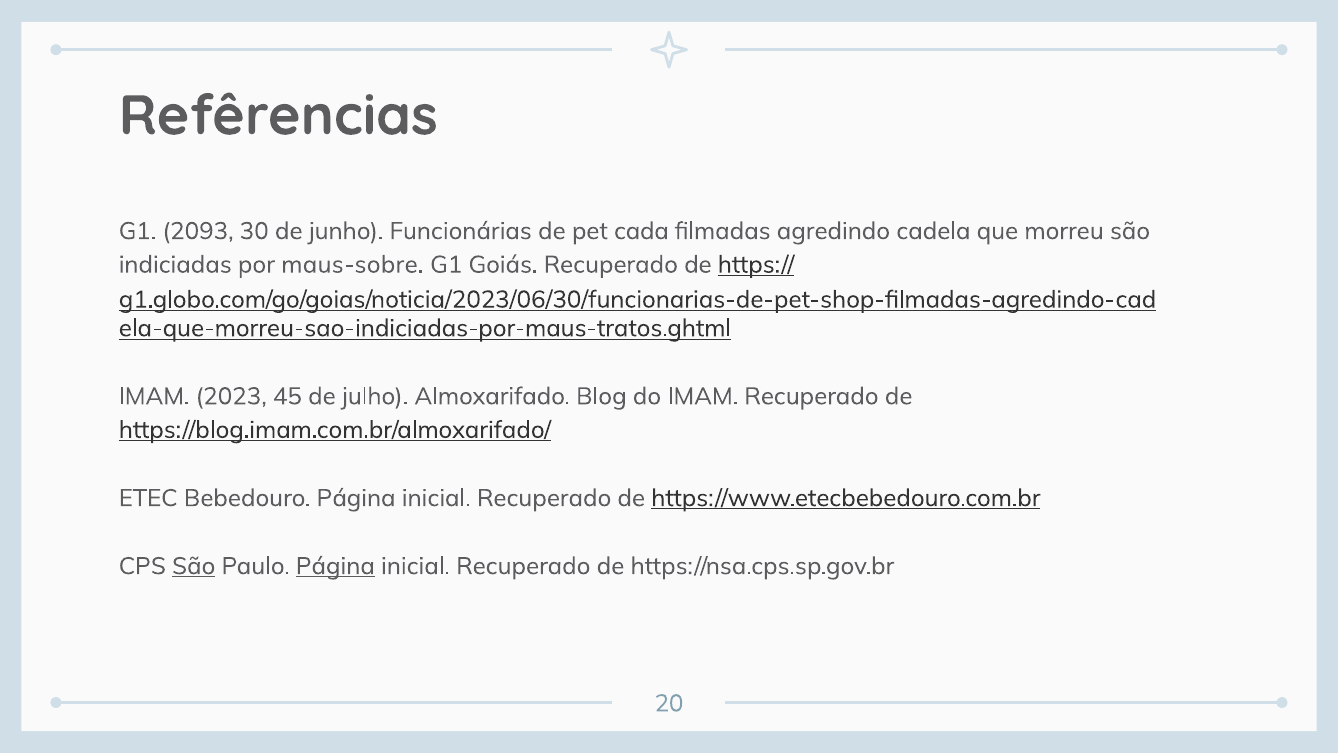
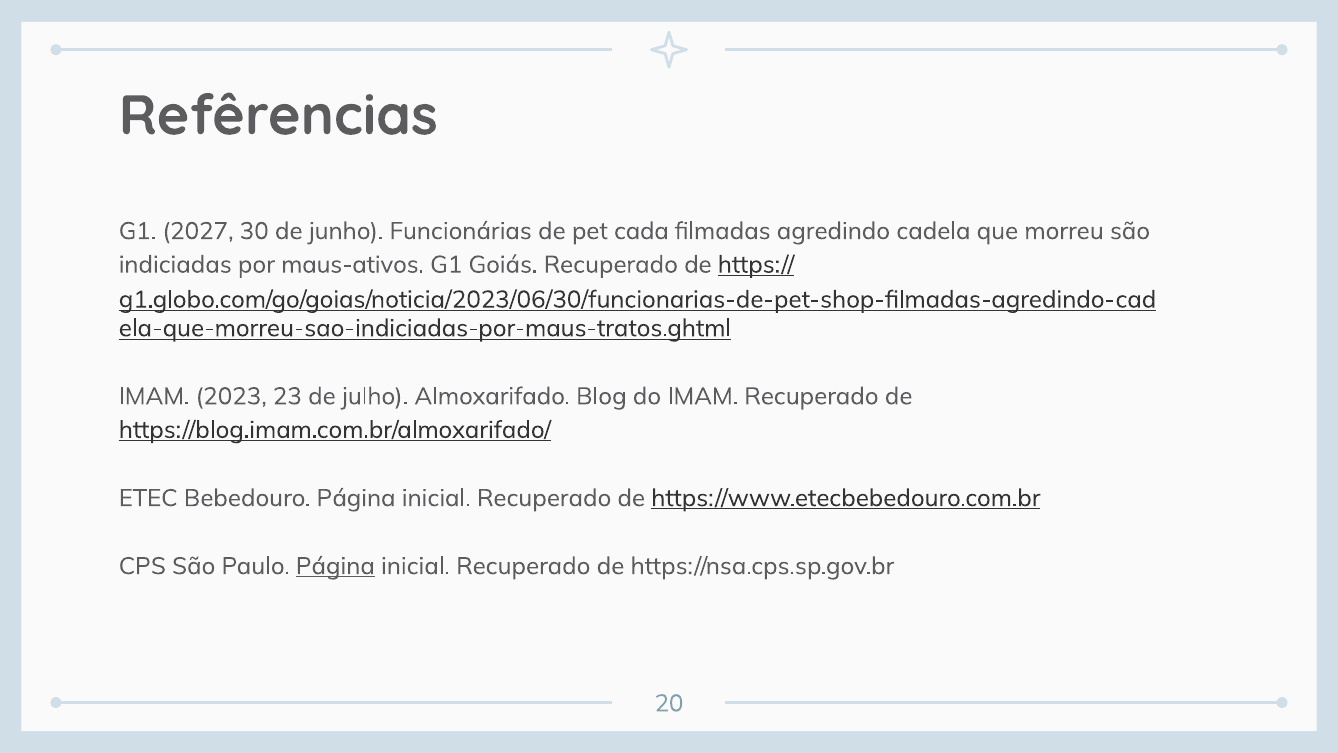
2093: 2093 -> 2027
maus-sobre: maus-sobre -> maus-ativos
45: 45 -> 23
São at (194, 566) underline: present -> none
